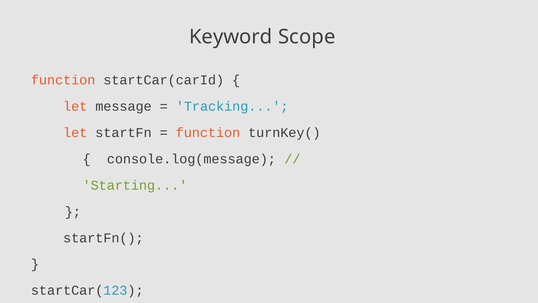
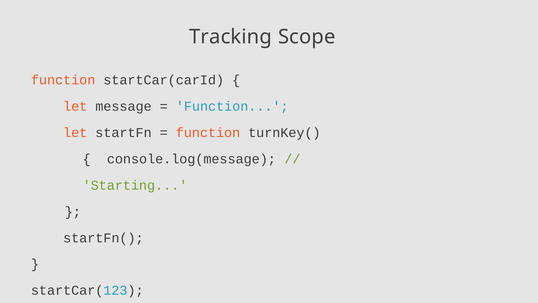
Keyword: Keyword -> Tracking
Tracking at (232, 106): Tracking -> Function
